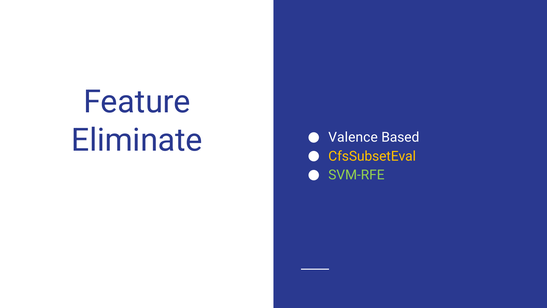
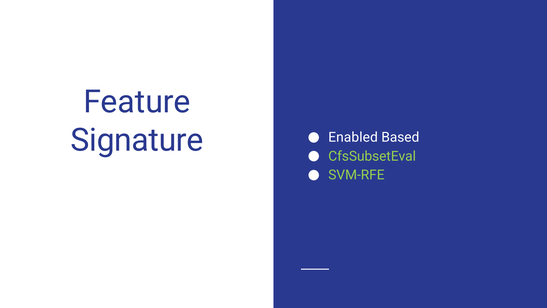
Eliminate: Eliminate -> Signature
Valence: Valence -> Enabled
CfsSubsetEval colour: yellow -> light green
